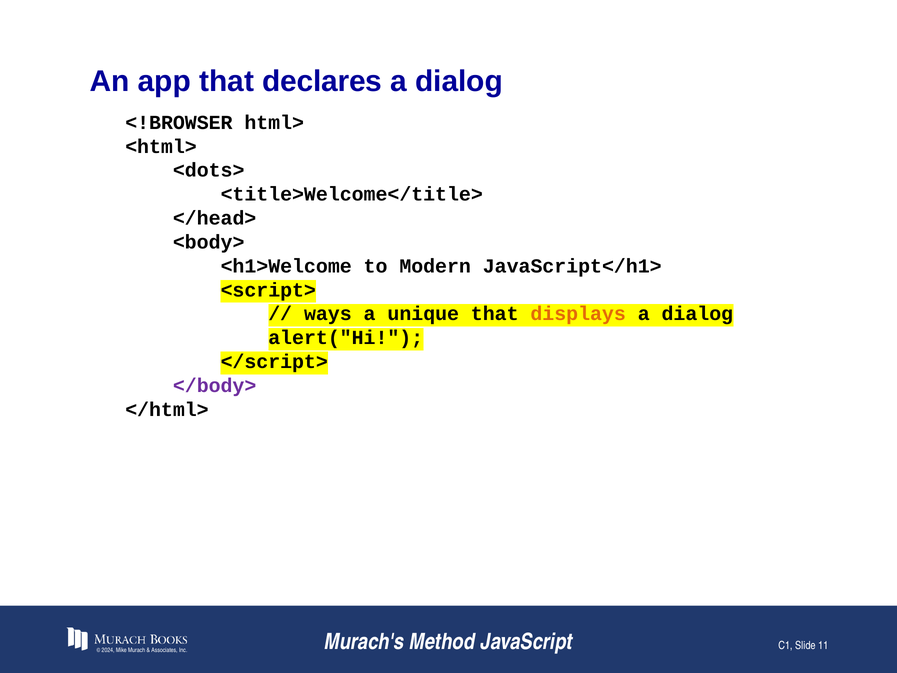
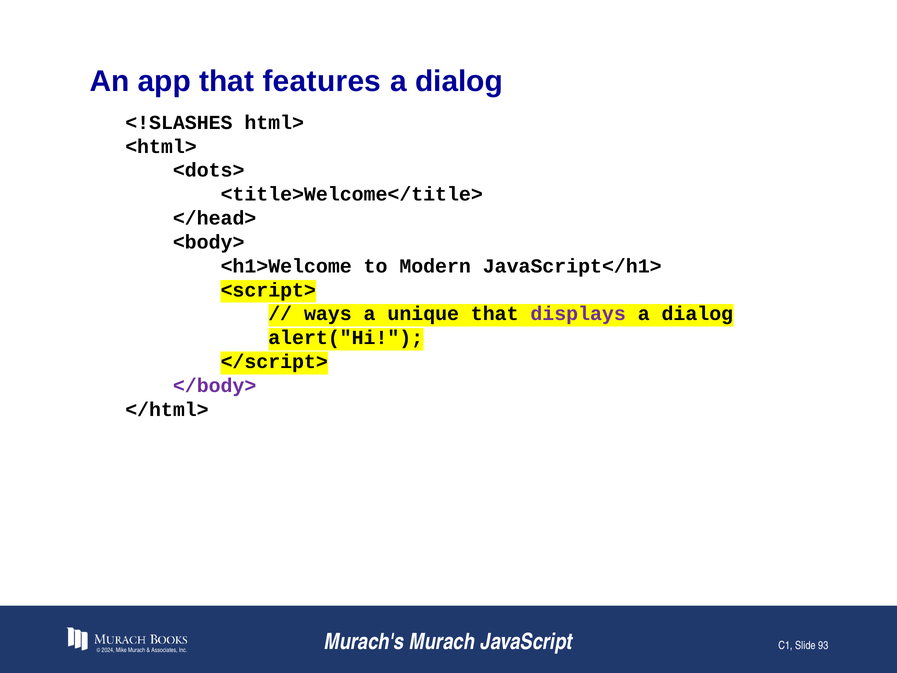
declares: declares -> features
<!BROWSER: <!BROWSER -> <!SLASHES
displays colour: orange -> purple
Murach's Method: Method -> Murach
11: 11 -> 93
